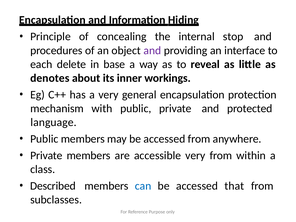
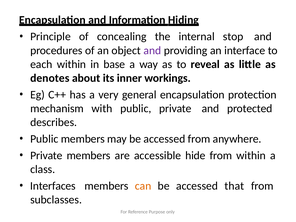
each delete: delete -> within
language: language -> describes
accessible very: very -> hide
Described: Described -> Interfaces
can colour: blue -> orange
